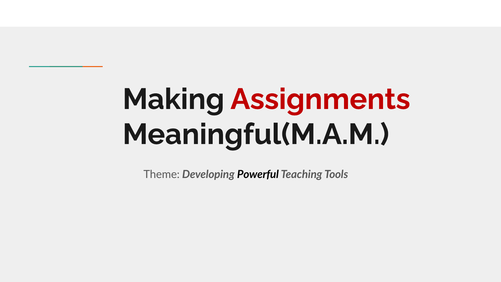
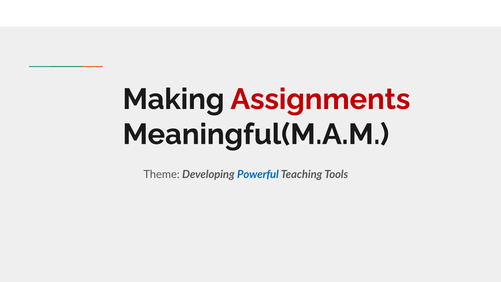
Powerful colour: black -> blue
